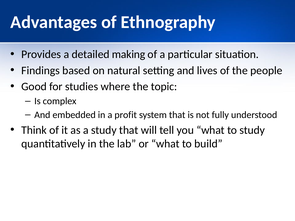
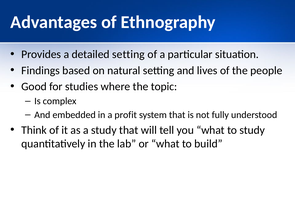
detailed making: making -> setting
